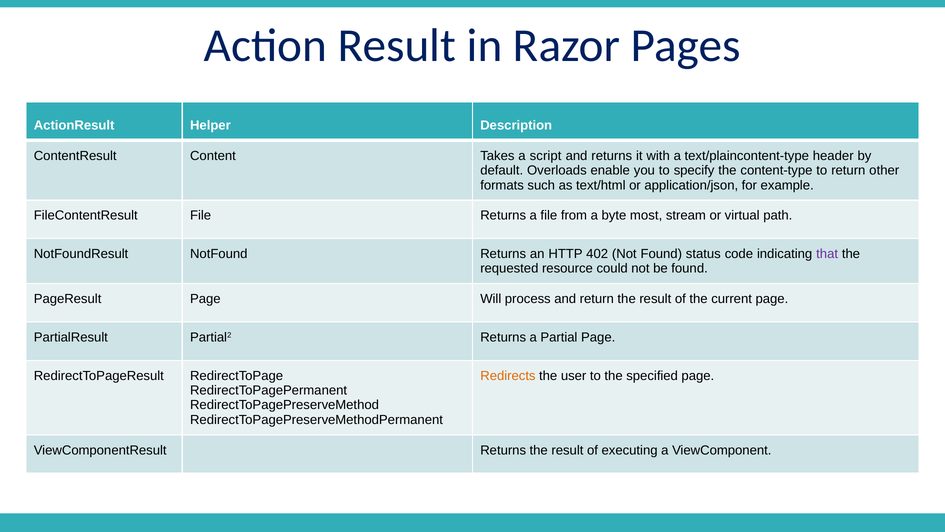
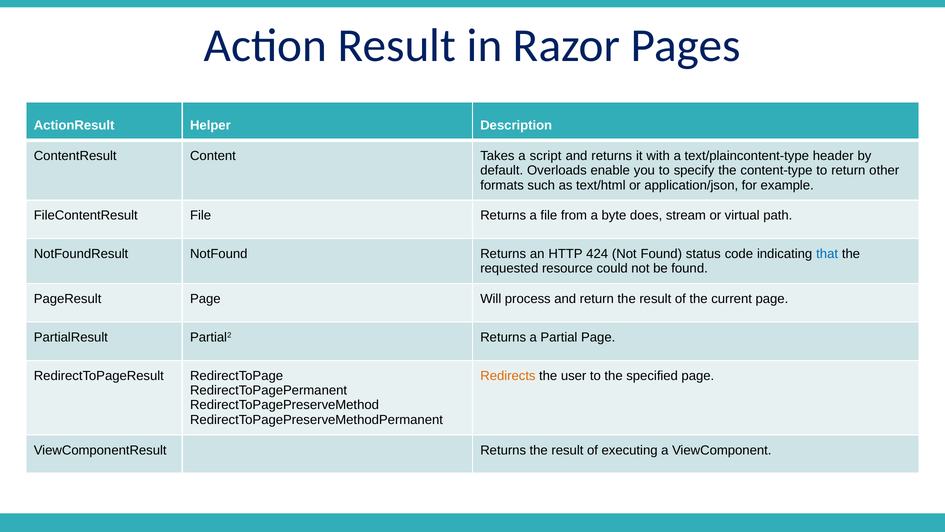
most: most -> does
402: 402 -> 424
that colour: purple -> blue
